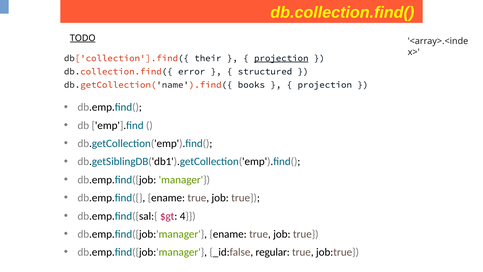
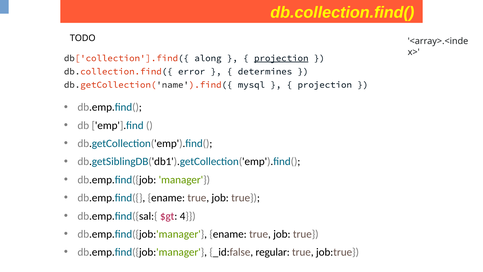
TODO underline: present -> none
their: their -> along
structured: structured -> determines
books: books -> mysql
